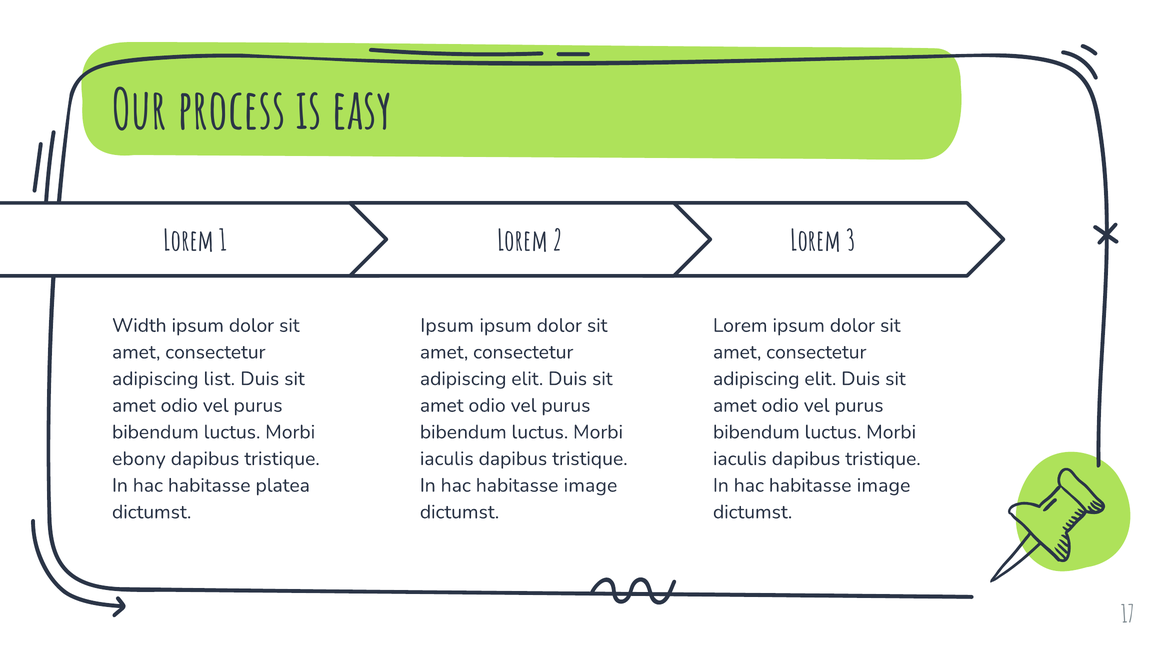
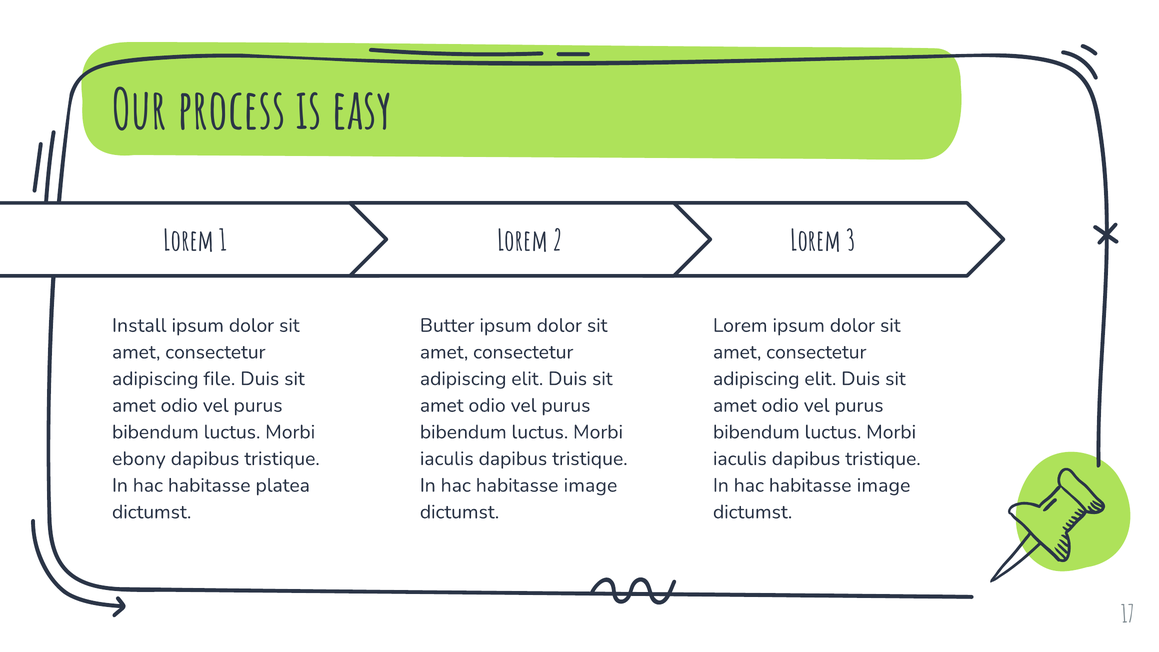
Width: Width -> Install
Ipsum at (447, 325): Ipsum -> Butter
list: list -> file
